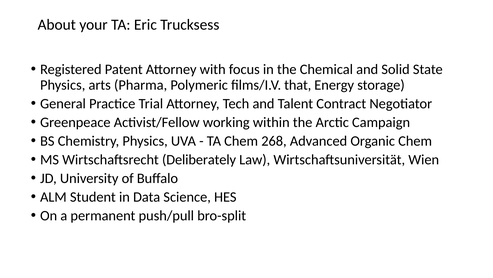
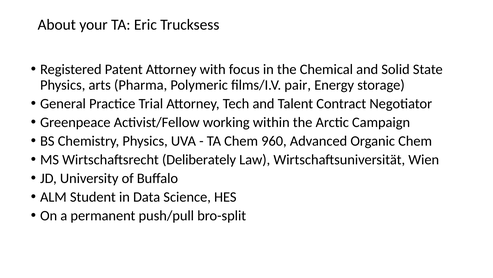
that: that -> pair
268: 268 -> 960
